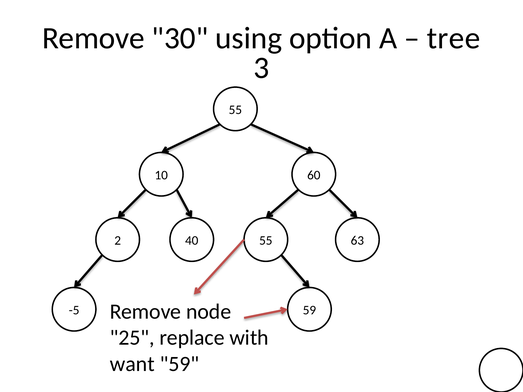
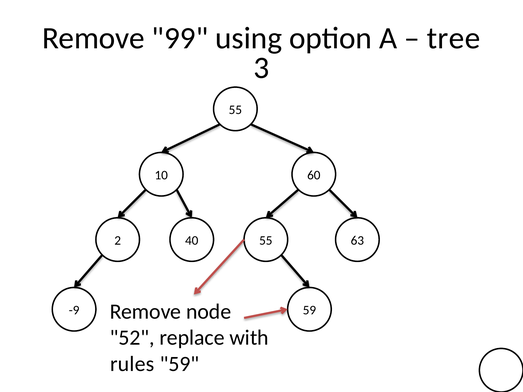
30: 30 -> 99
-5: -5 -> -9
25: 25 -> 52
want: want -> rules
